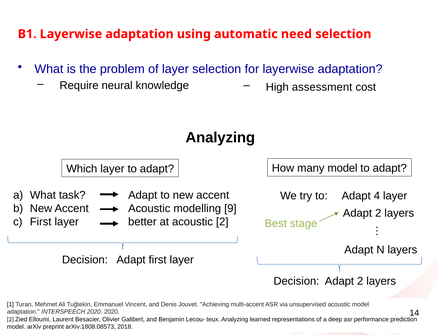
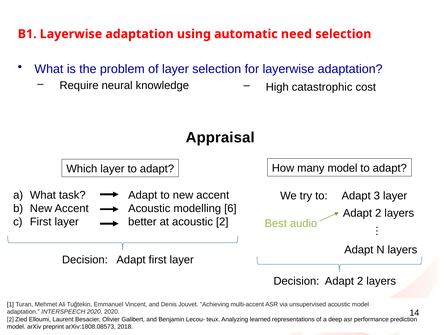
assessment: assessment -> catastrophic
Analyzing at (220, 137): Analyzing -> Appraisal
4: 4 -> 3
9: 9 -> 6
stage: stage -> audio
